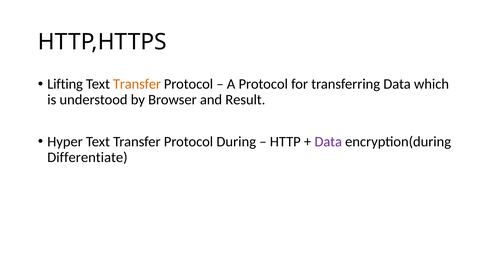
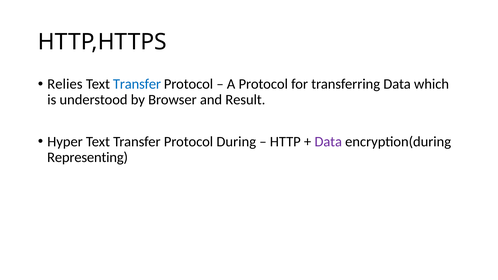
Lifting: Lifting -> Relies
Transfer at (137, 84) colour: orange -> blue
Differentiate: Differentiate -> Representing
